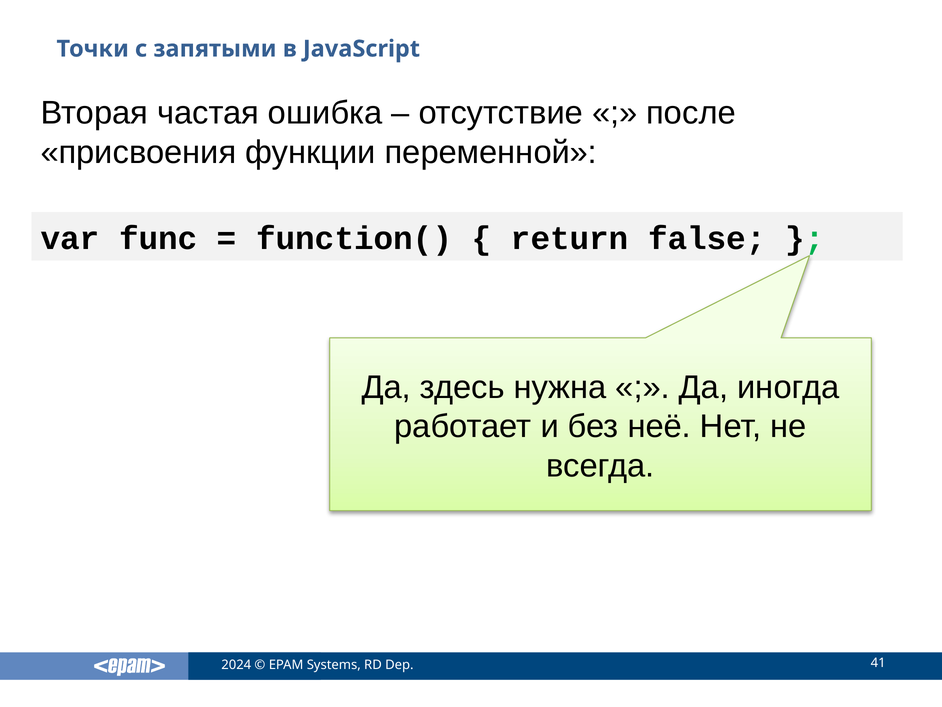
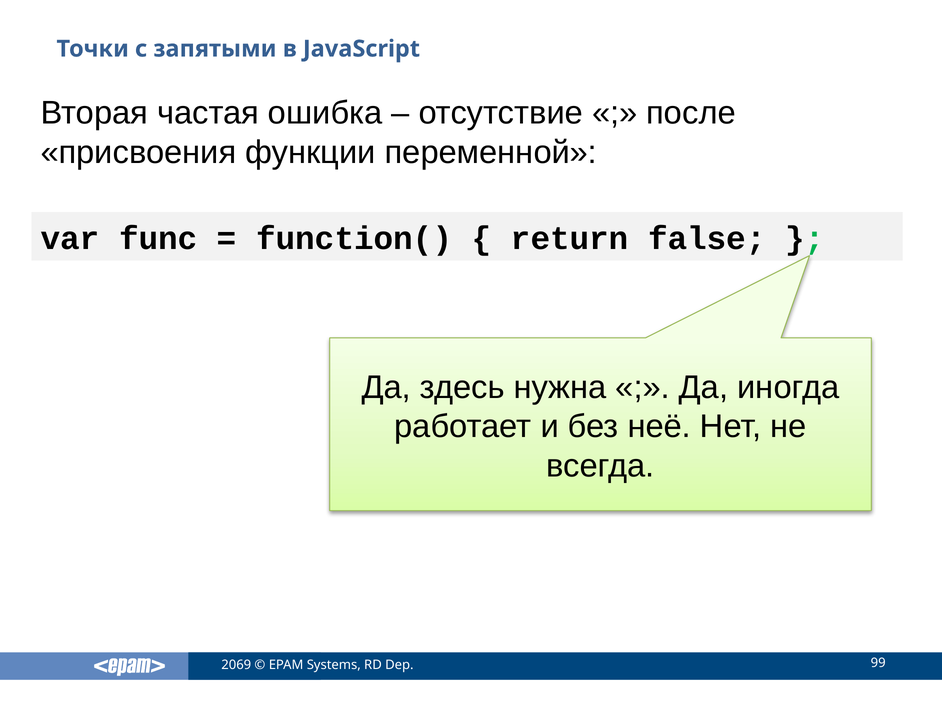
2024: 2024 -> 2069
41: 41 -> 99
